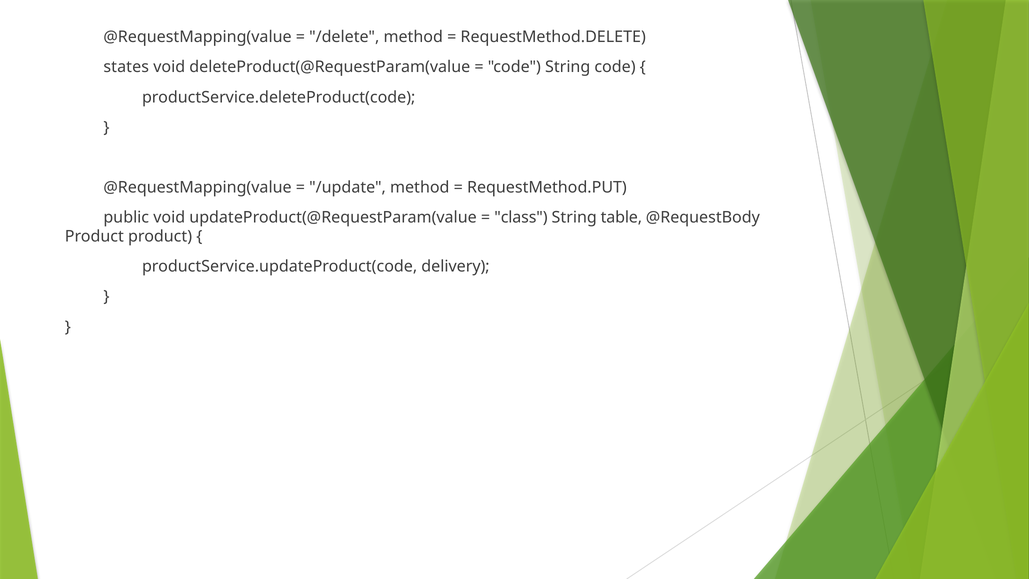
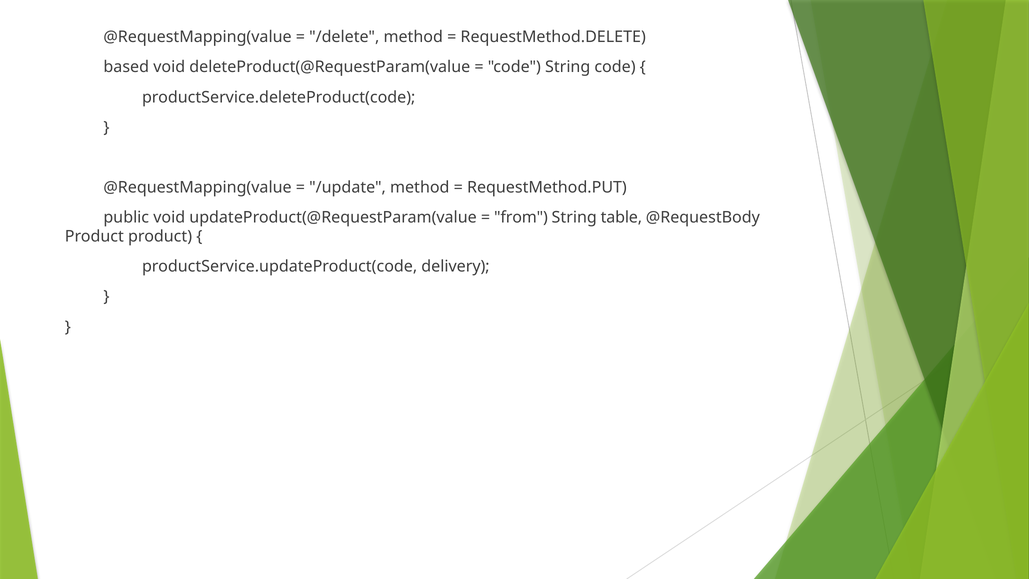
states: states -> based
class: class -> from
